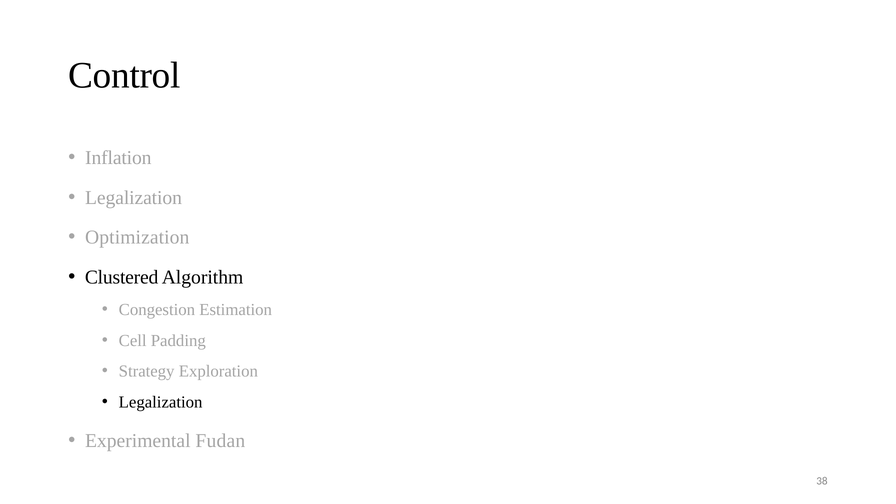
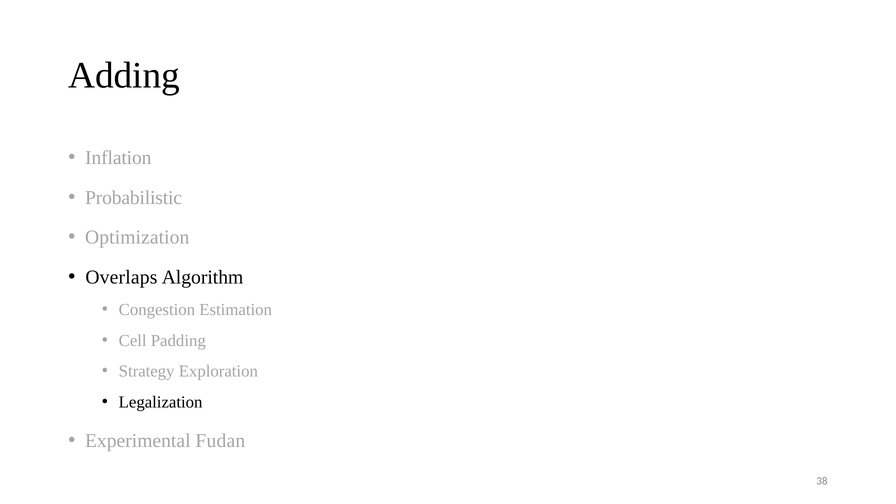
Control: Control -> Adding
Legalization at (134, 198): Legalization -> Probabilistic
Clustered: Clustered -> Overlaps
